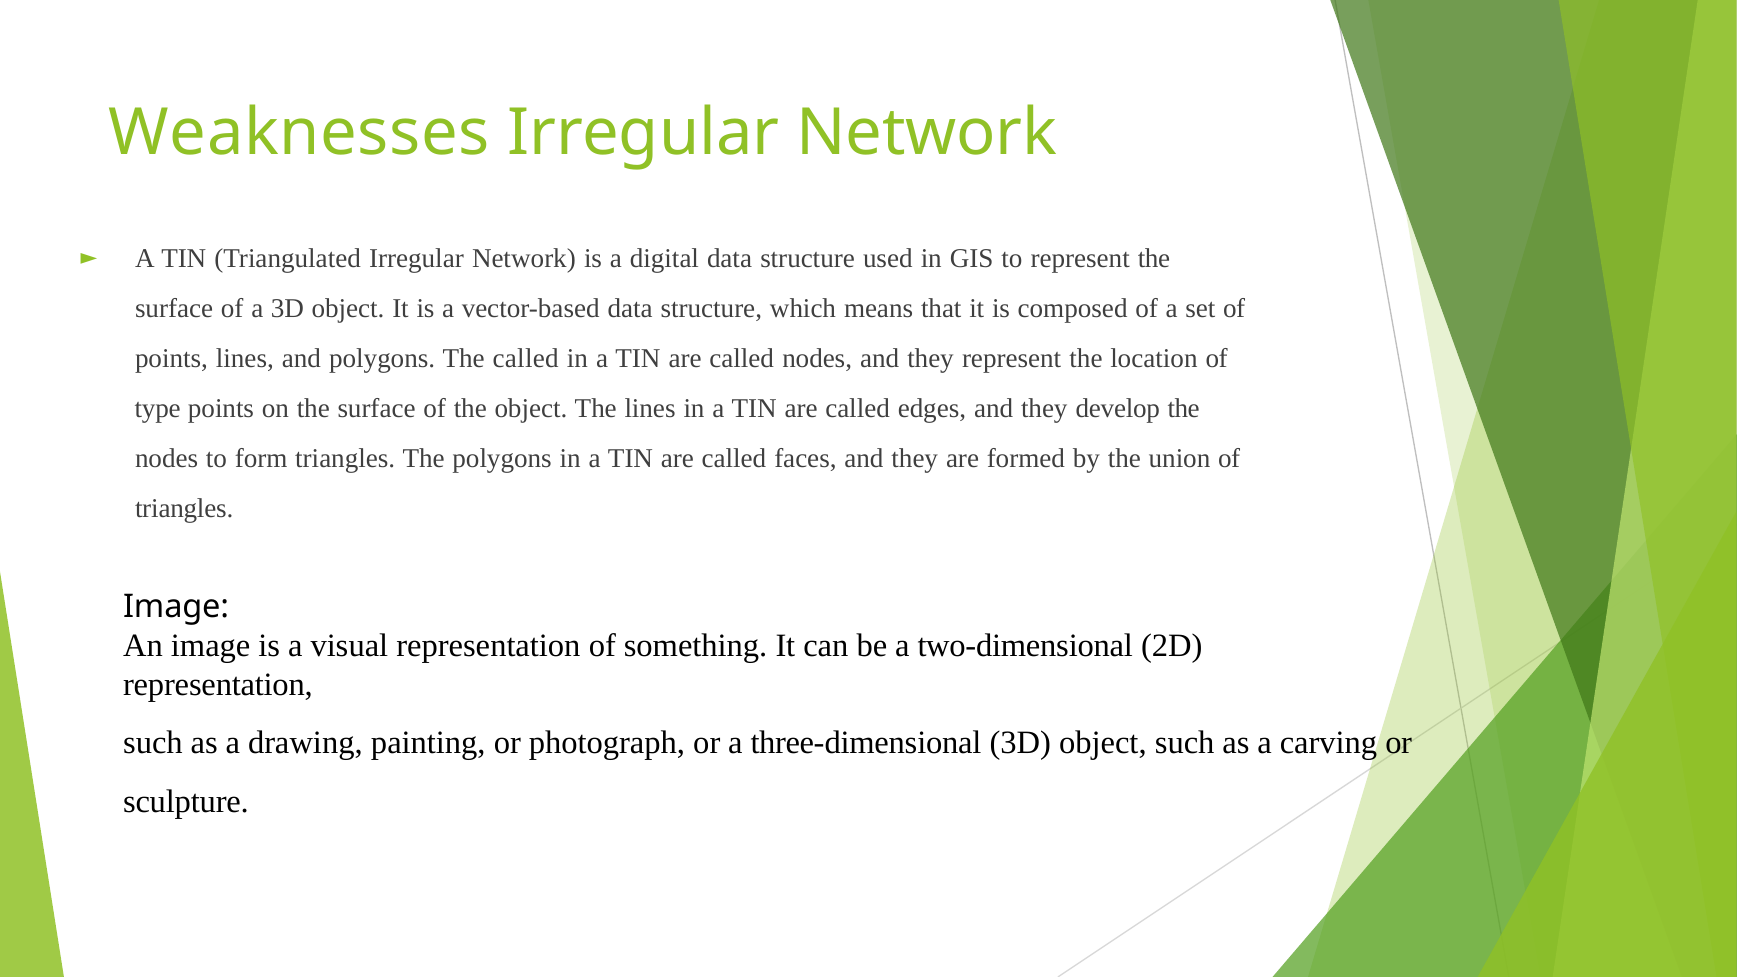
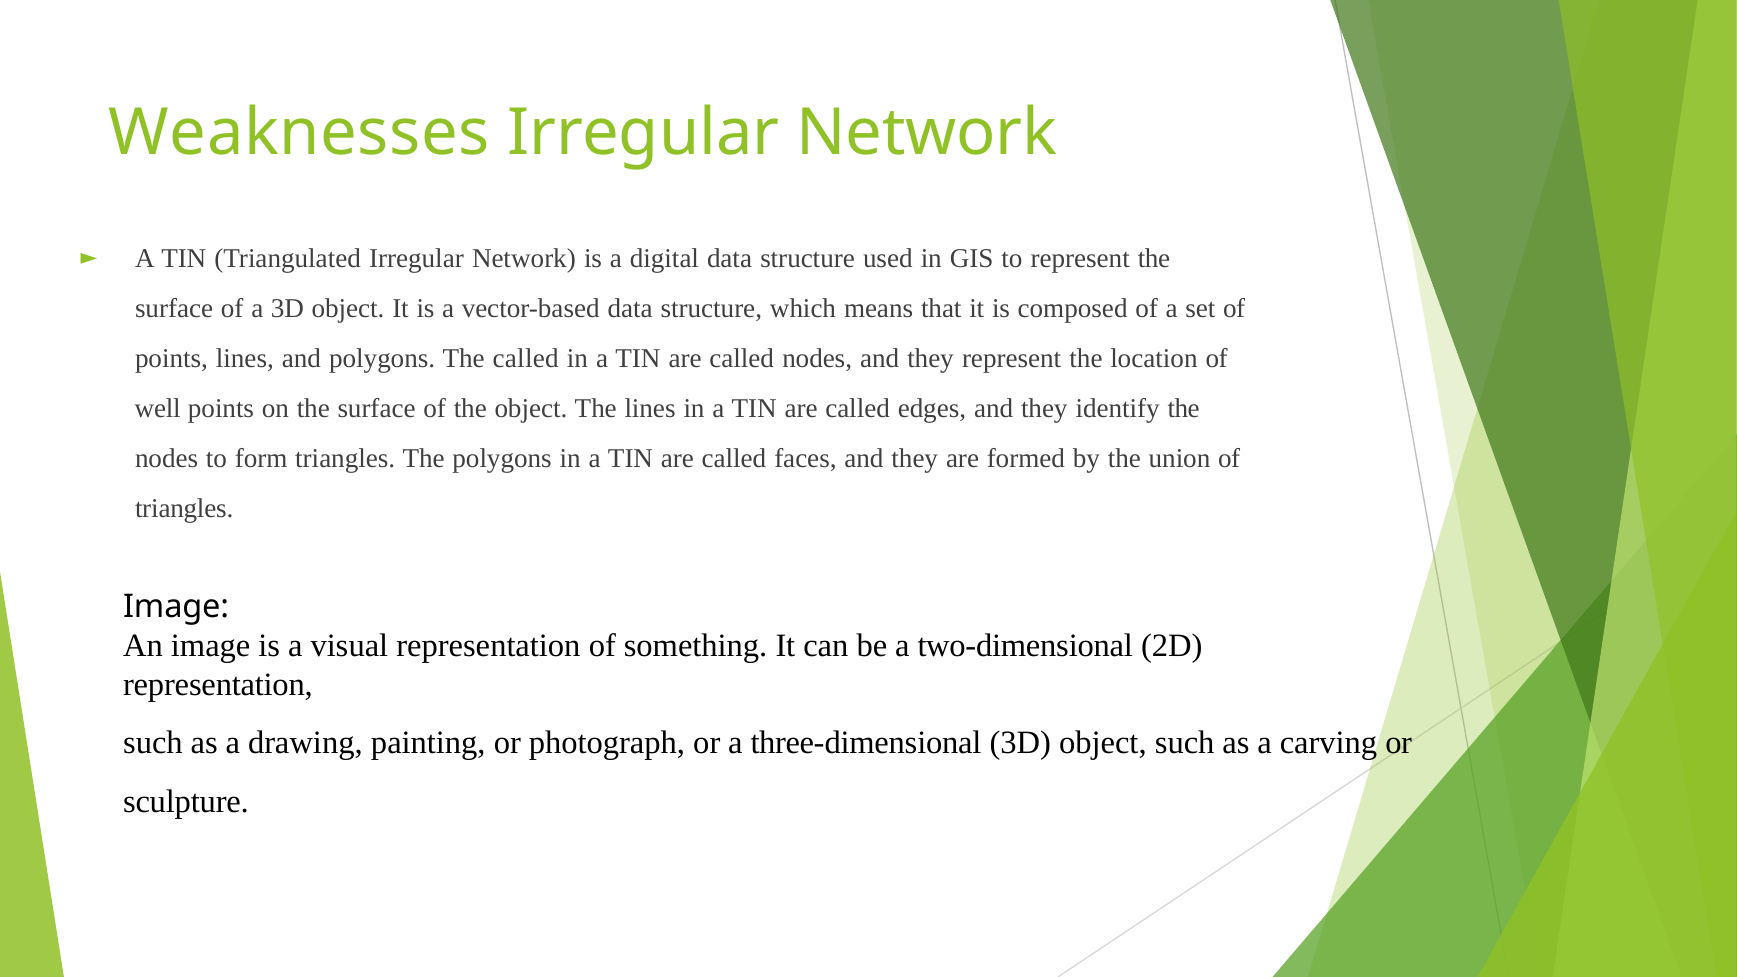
type: type -> well
develop: develop -> identify
